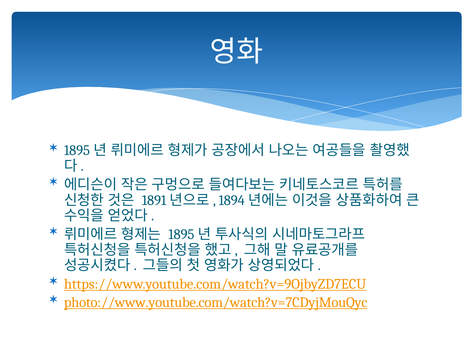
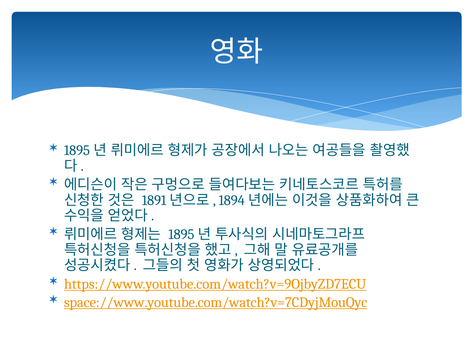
photo://www.youtube.com/watch?v=7CDyjMouQyc: photo://www.youtube.com/watch?v=7CDyjMouQyc -> space://www.youtube.com/watch?v=7CDyjMouQyc
